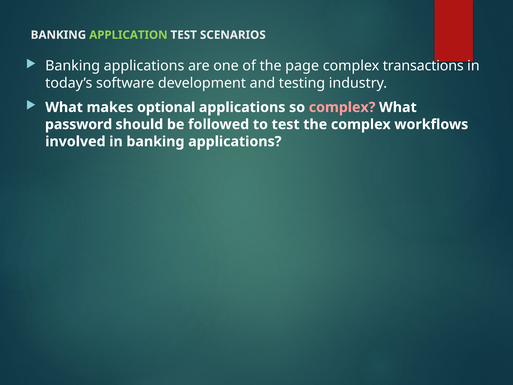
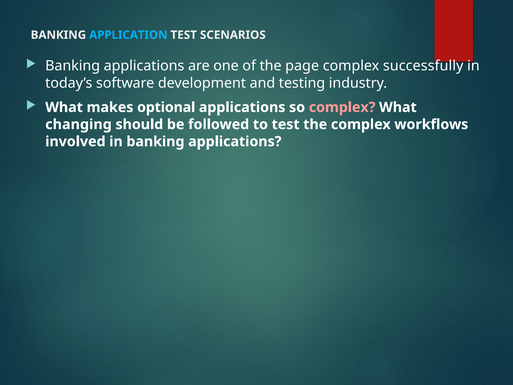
APPLICATION colour: light green -> light blue
transactions: transactions -> successfully
password: password -> changing
